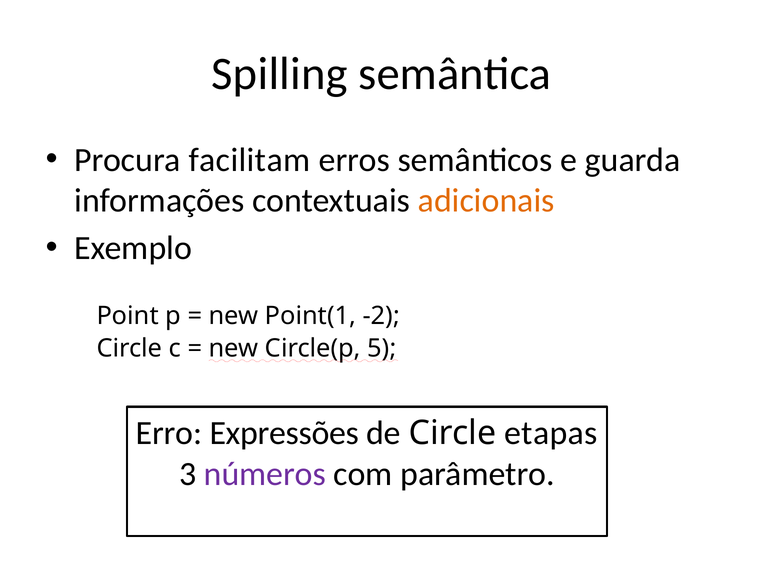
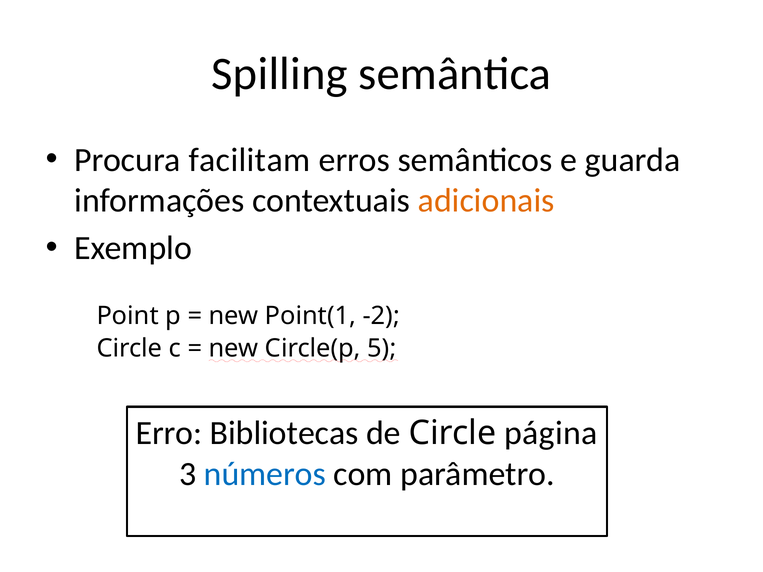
Expressões: Expressões -> Bibliotecas
etapas: etapas -> página
números colour: purple -> blue
